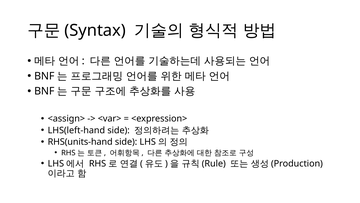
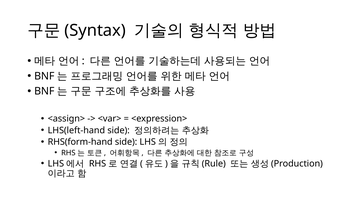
RHS(units-hand: RHS(units-hand -> RHS(form-hand
